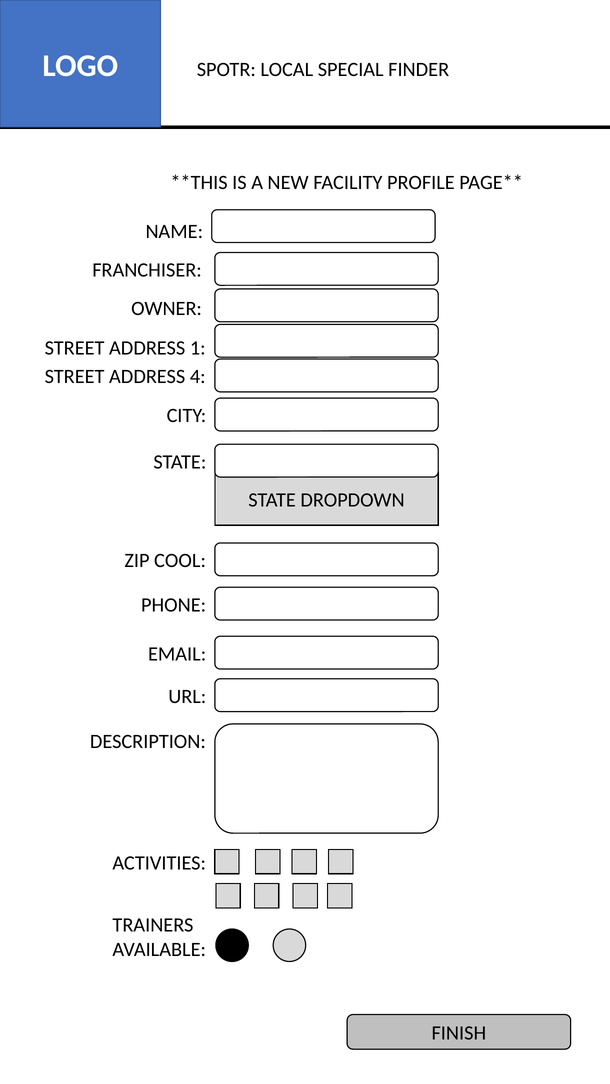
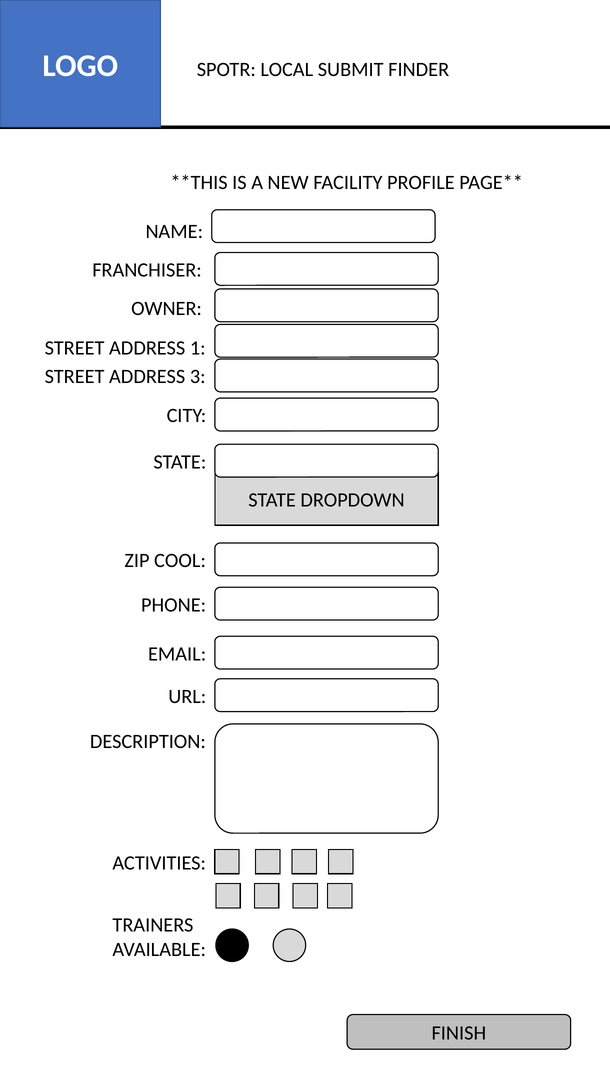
SPECIAL: SPECIAL -> SUBMIT
4: 4 -> 3
